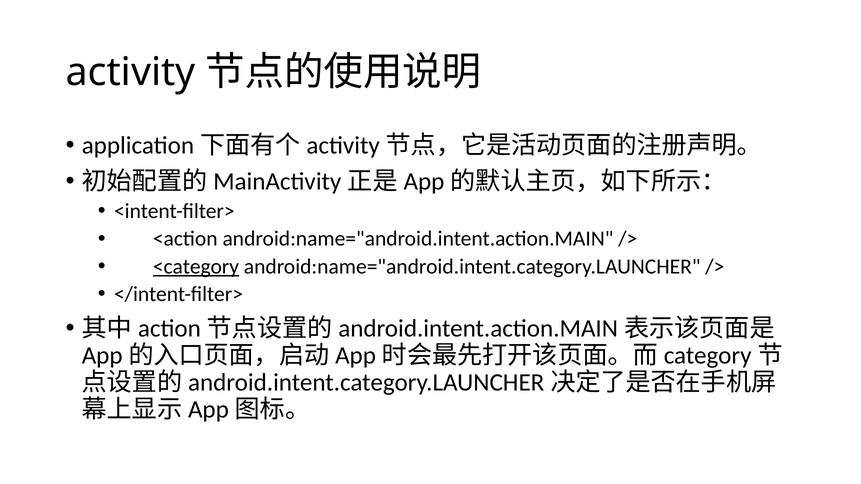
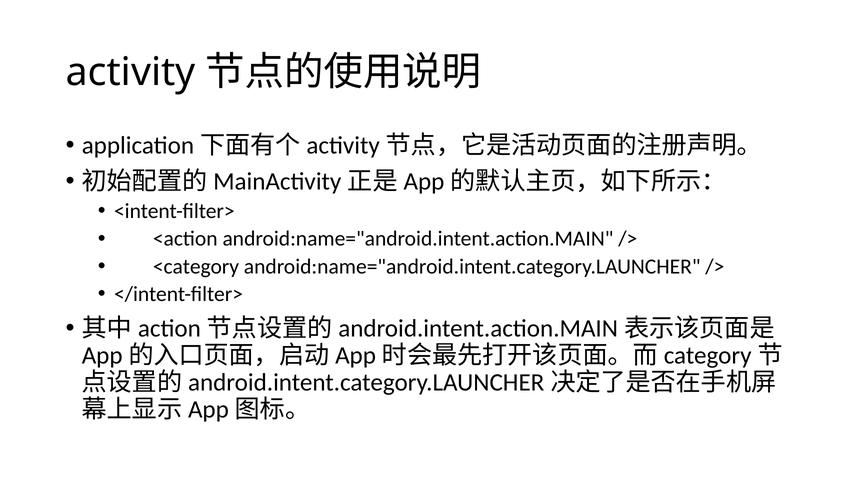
<category underline: present -> none
